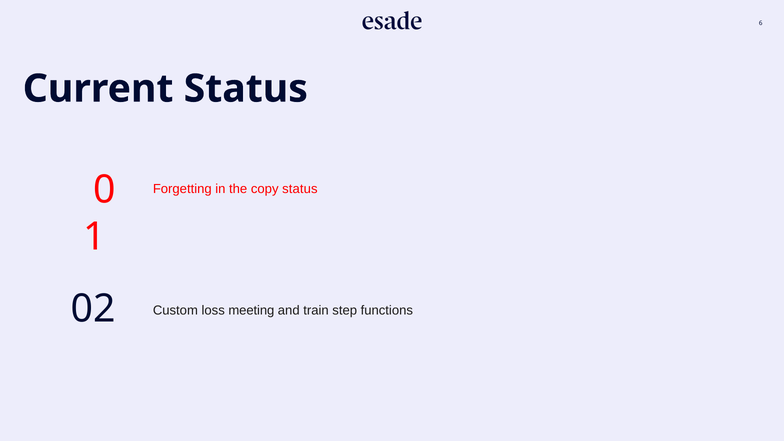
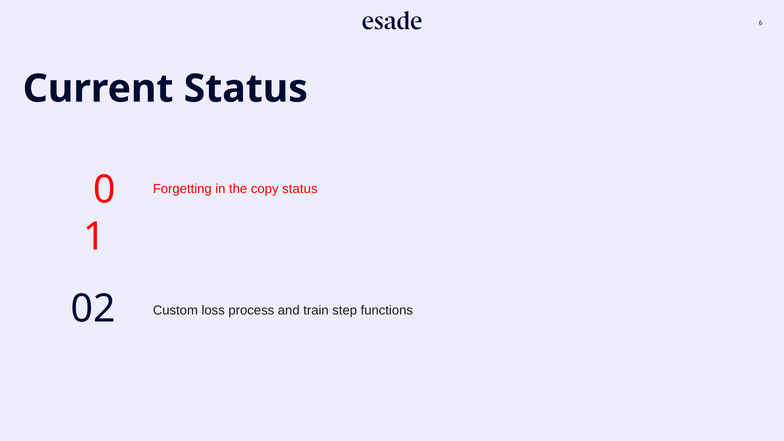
meeting: meeting -> process
